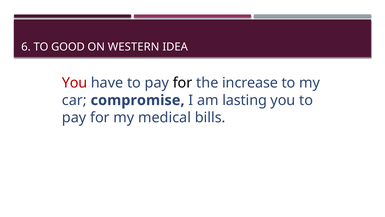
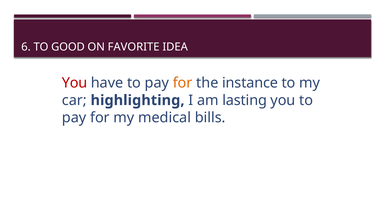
WESTERN: WESTERN -> FAVORITE
for at (183, 83) colour: black -> orange
increase: increase -> instance
compromise: compromise -> highlighting
